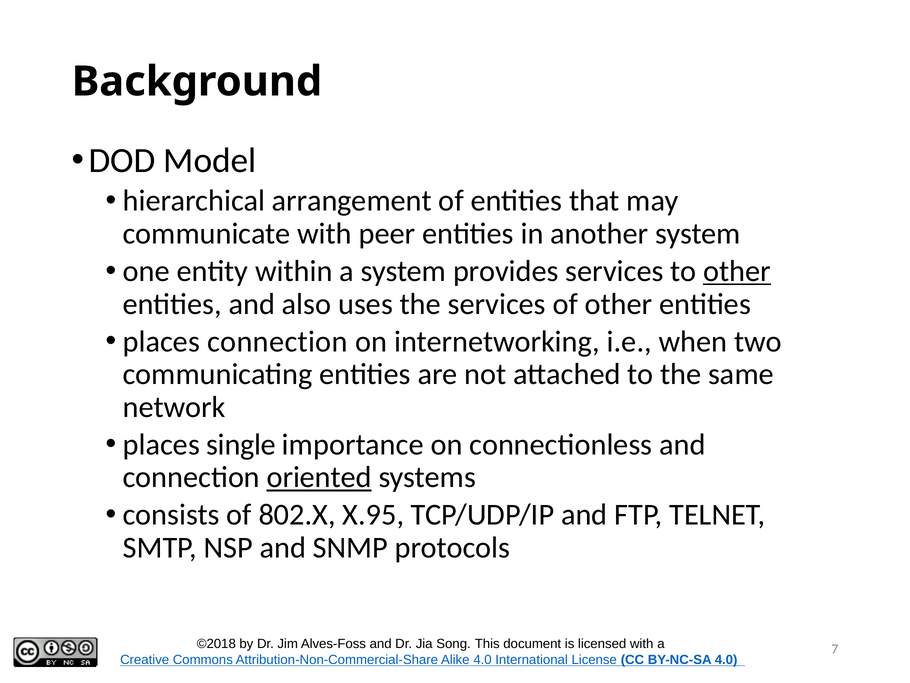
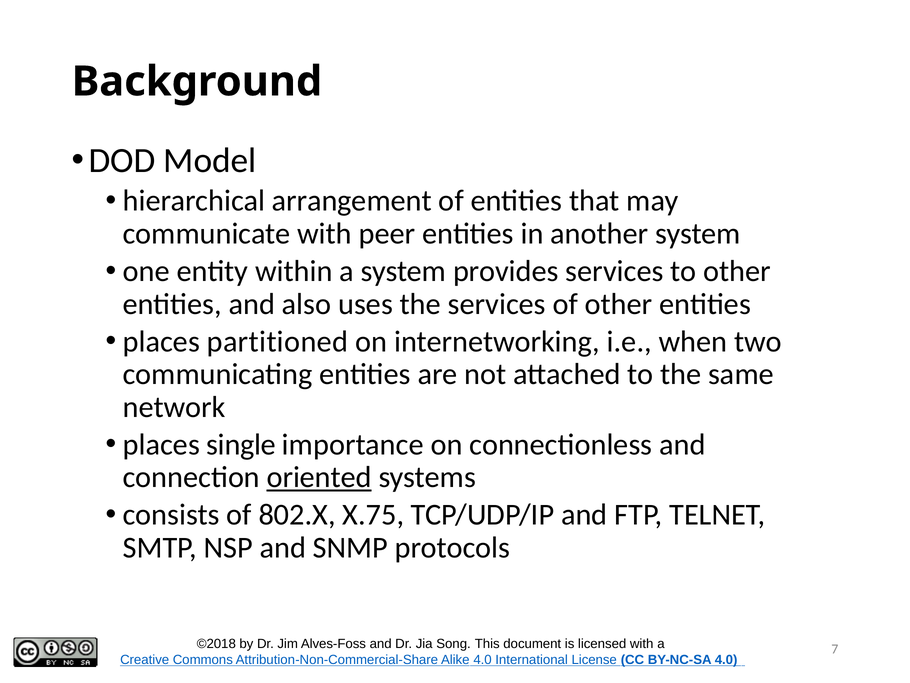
other at (737, 271) underline: present -> none
places connection: connection -> partitioned
X.95: X.95 -> X.75
